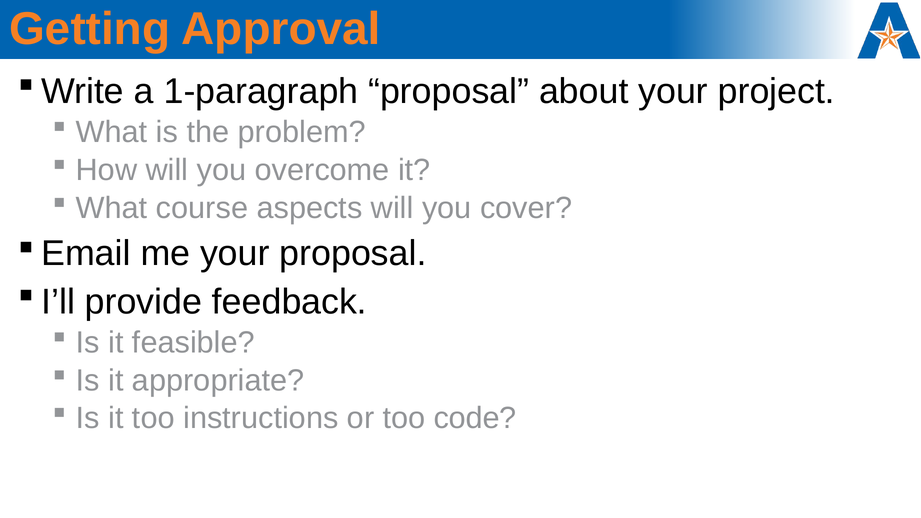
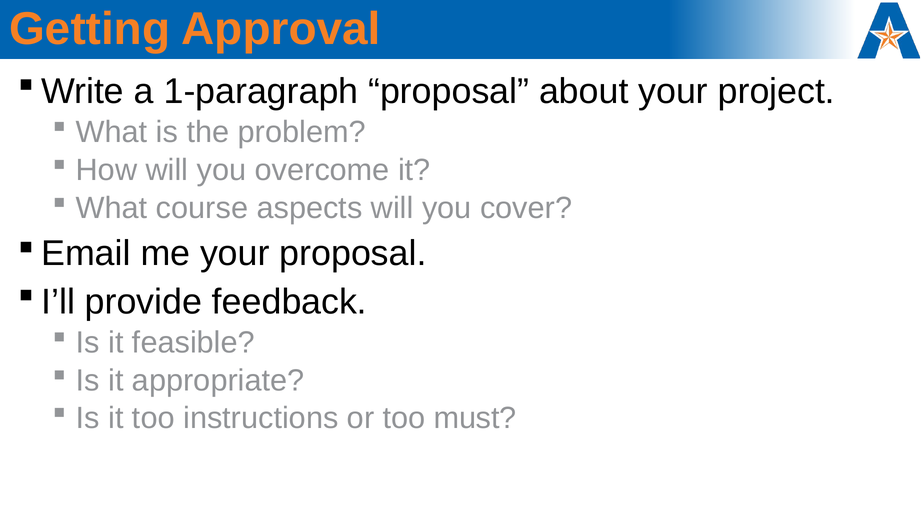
code: code -> must
